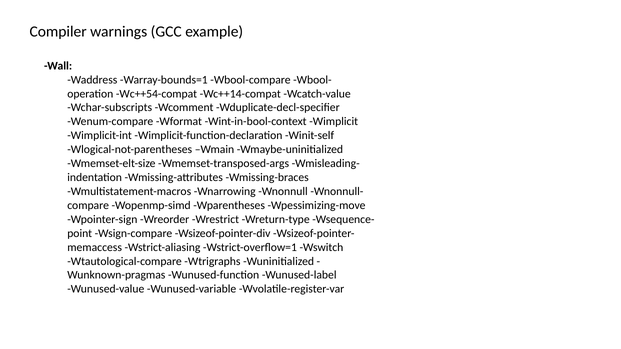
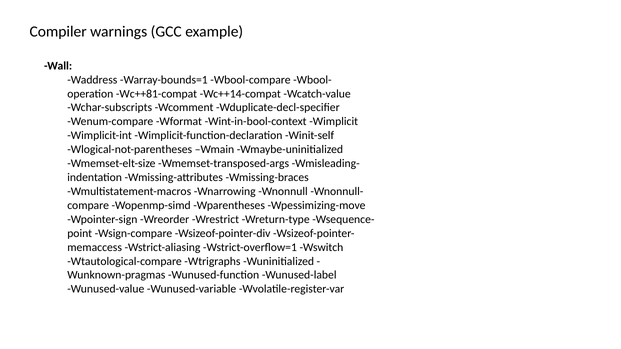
Wc++54-compat: Wc++54-compat -> Wc++81-compat
